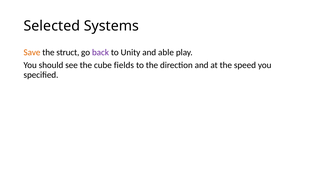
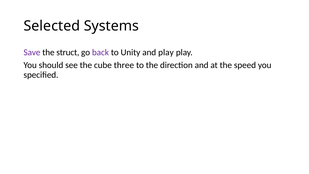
Save colour: orange -> purple
and able: able -> play
fields: fields -> three
